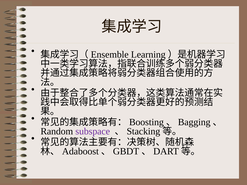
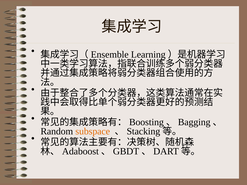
subspace colour: purple -> orange
